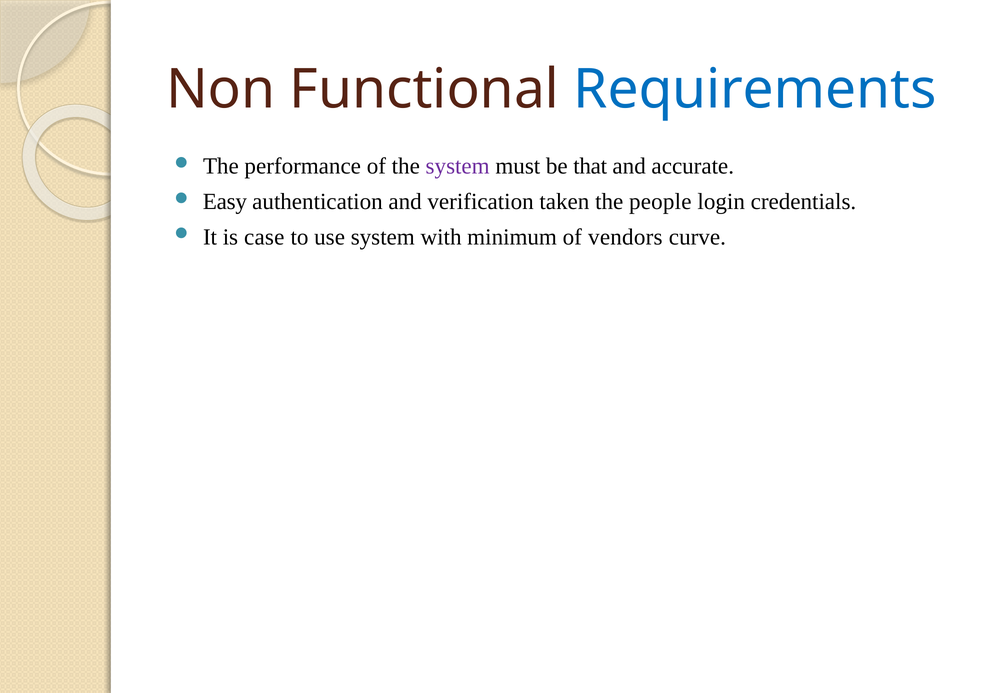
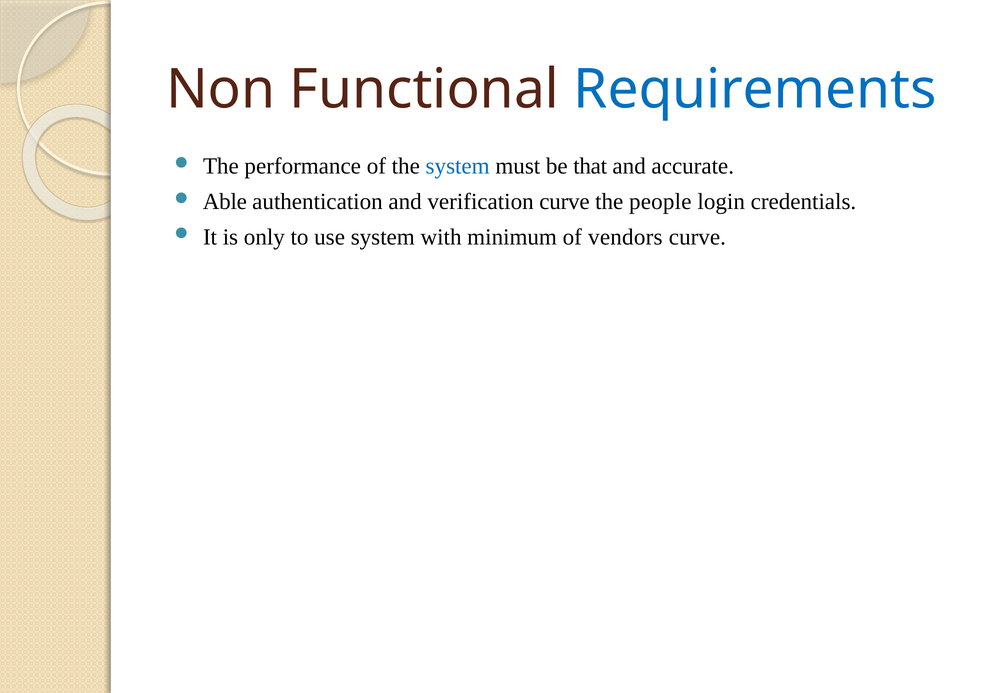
system at (458, 166) colour: purple -> blue
Easy: Easy -> Able
verification taken: taken -> curve
case: case -> only
